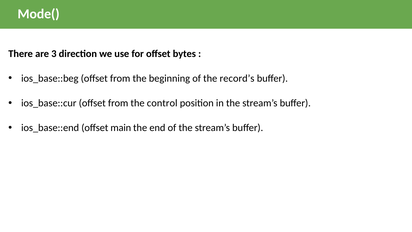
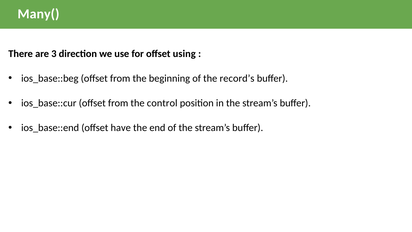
Mode(: Mode( -> Many(
bytes: bytes -> using
main: main -> have
